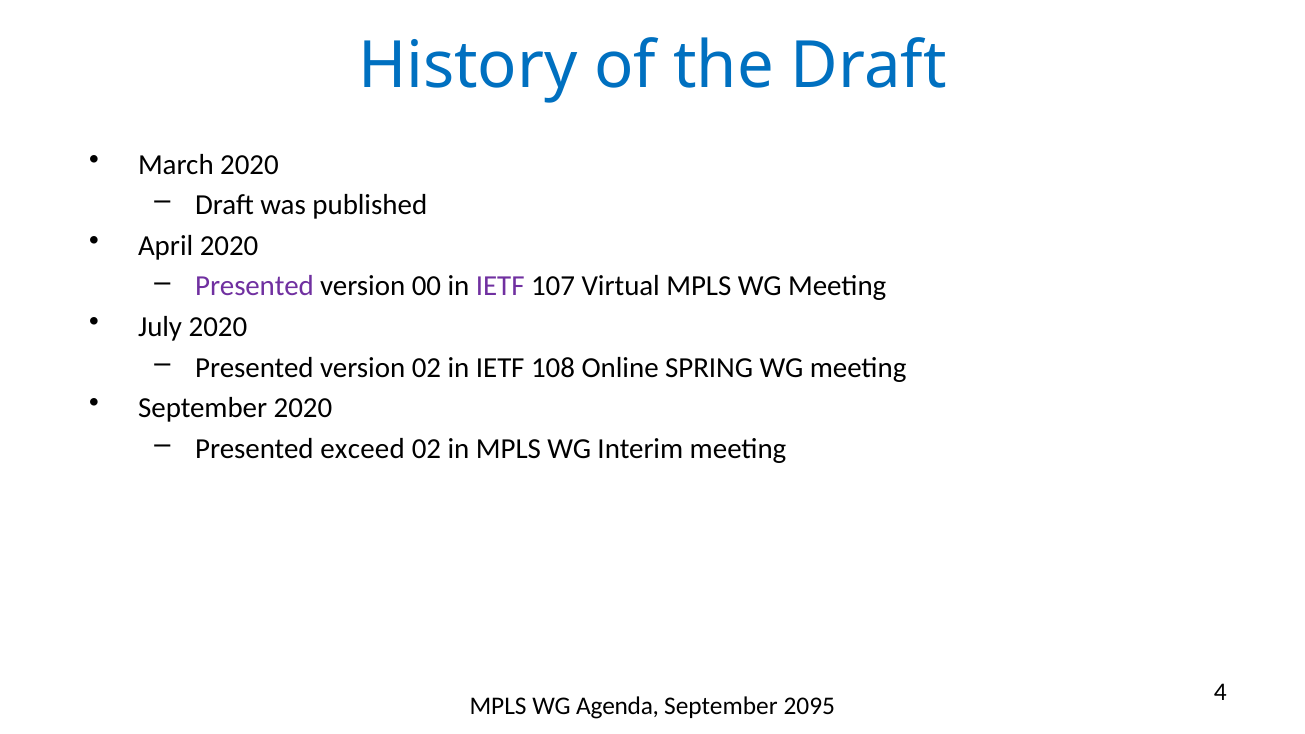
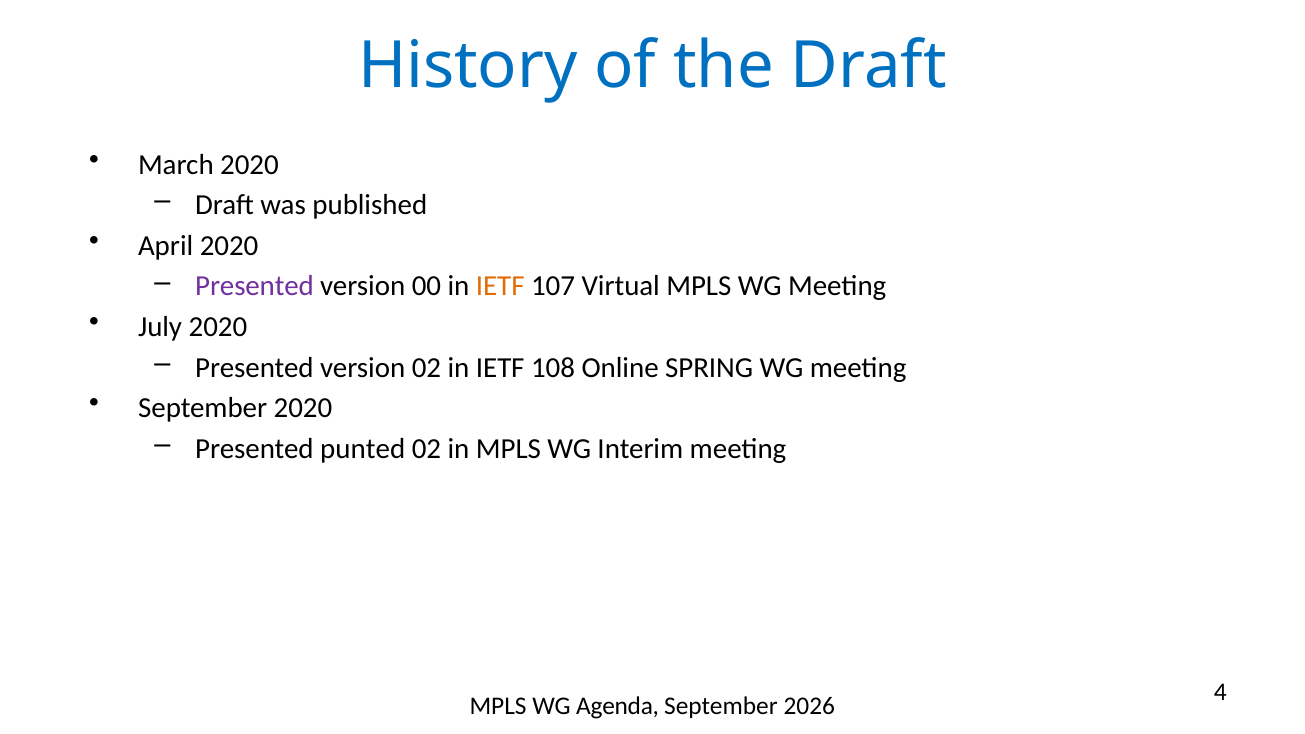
IETF at (500, 286) colour: purple -> orange
exceed: exceed -> punted
2095: 2095 -> 2026
